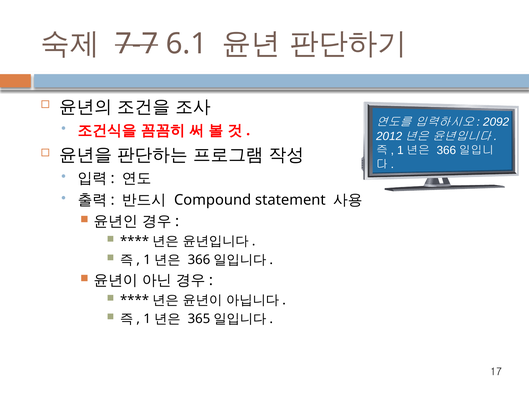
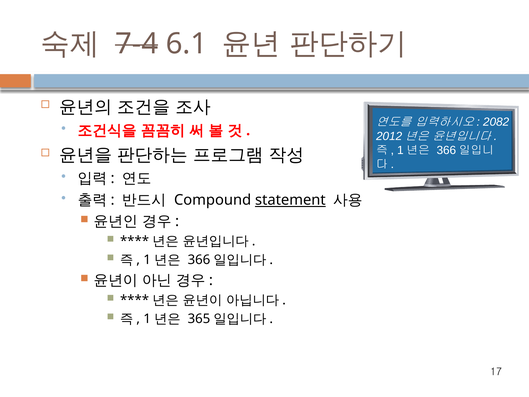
7-7: 7-7 -> 7-4
2092: 2092 -> 2082
statement underline: none -> present
